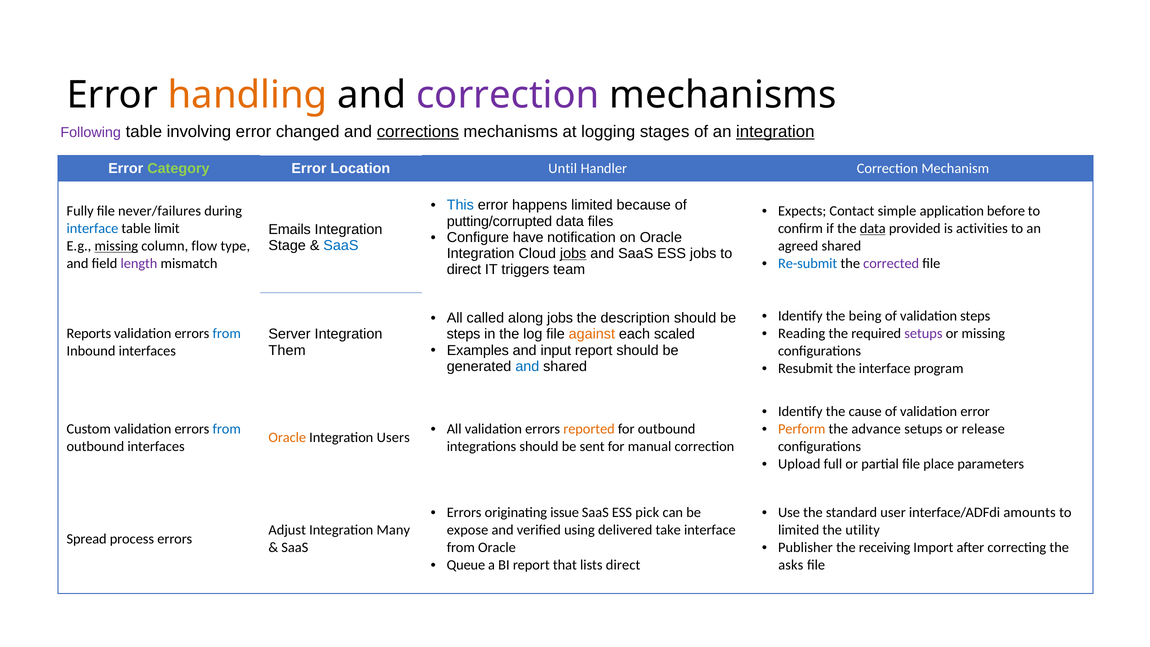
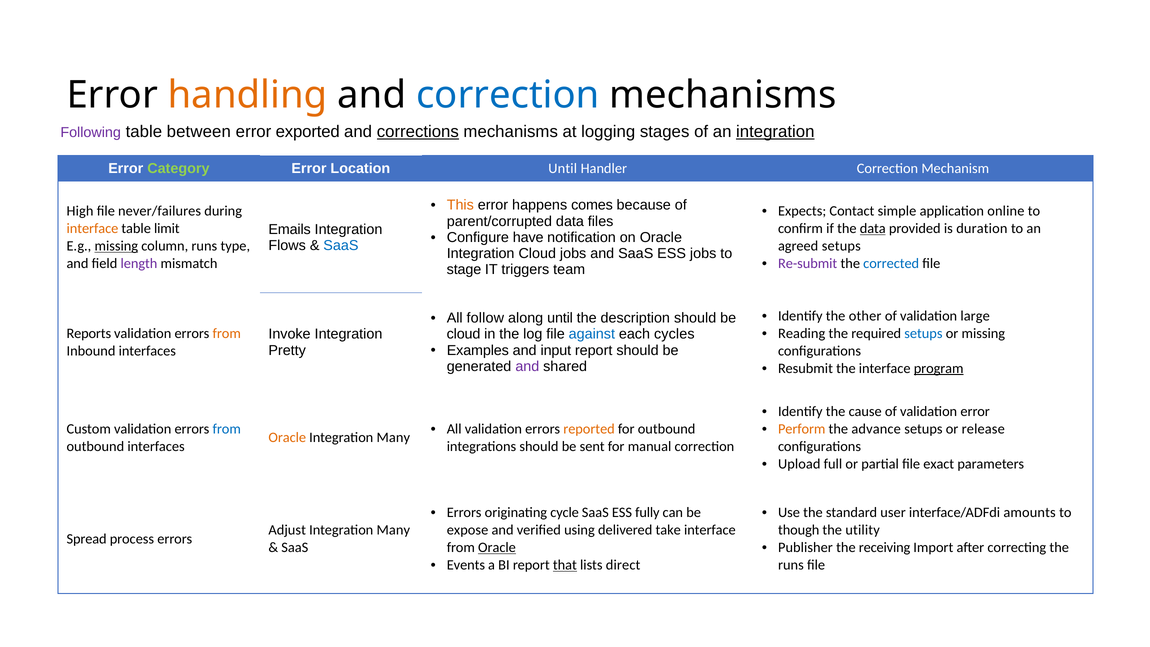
correction at (508, 95) colour: purple -> blue
involving: involving -> between
changed: changed -> exported
This colour: blue -> orange
happens limited: limited -> comes
before: before -> online
Fully: Fully -> High
putting/corrupted: putting/corrupted -> parent/corrupted
interface at (92, 229) colour: blue -> orange
activities: activities -> duration
Stage: Stage -> Flows
column flow: flow -> runs
agreed shared: shared -> setups
jobs at (573, 253) underline: present -> none
Re-submit colour: blue -> purple
corrected colour: purple -> blue
direct at (464, 270): direct -> stage
being: being -> other
validation steps: steps -> large
called: called -> follow
along jobs: jobs -> until
setups at (923, 333) colour: purple -> blue
from at (227, 333) colour: blue -> orange
Server: Server -> Invoke
steps at (464, 334): steps -> cloud
against colour: orange -> blue
scaled: scaled -> cycles
Them: Them -> Pretty
and at (527, 366) colour: blue -> purple
program underline: none -> present
Users at (393, 438): Users -> Many
place: place -> exact
issue: issue -> cycle
pick: pick -> fully
limited at (799, 530): limited -> though
Oracle at (497, 547) underline: none -> present
Queue: Queue -> Events
that underline: none -> present
asks at (791, 565): asks -> runs
